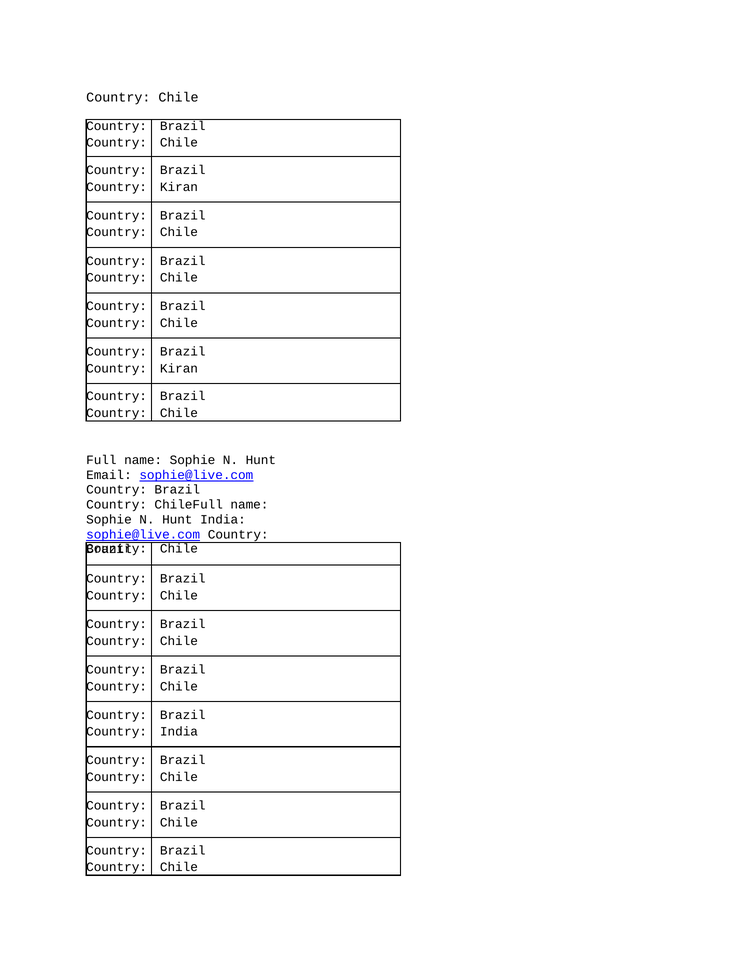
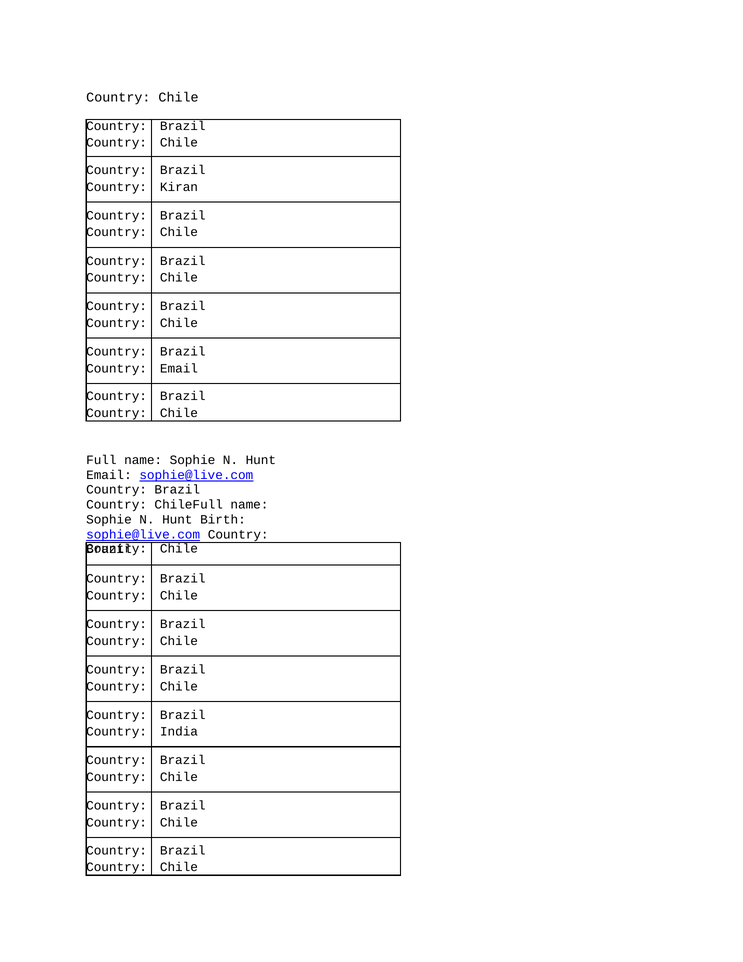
Kiran at (179, 368): Kiran -> Email
Hunt India: India -> Birth
